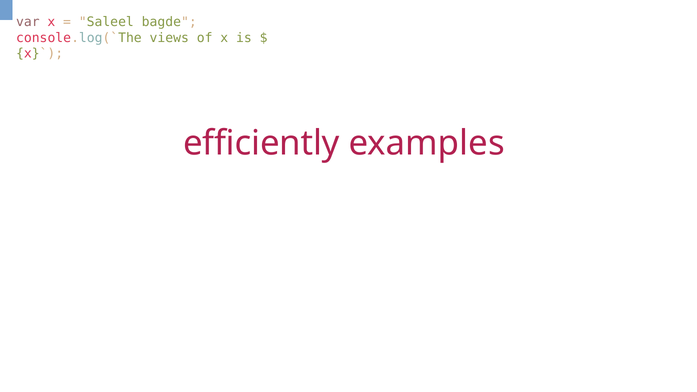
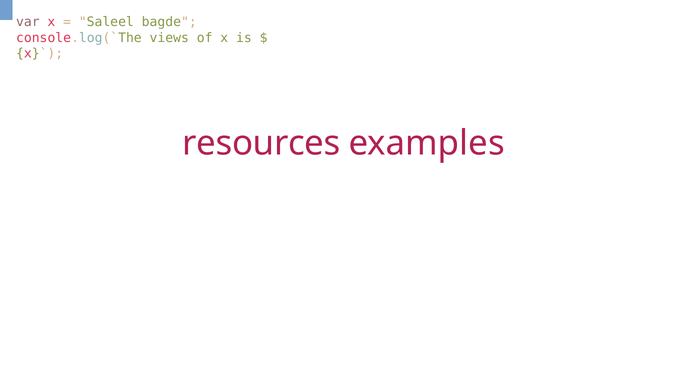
efficiently: efficiently -> resources
